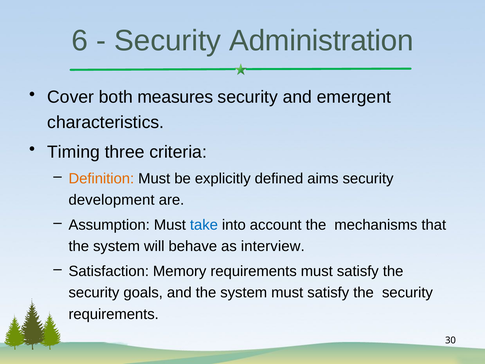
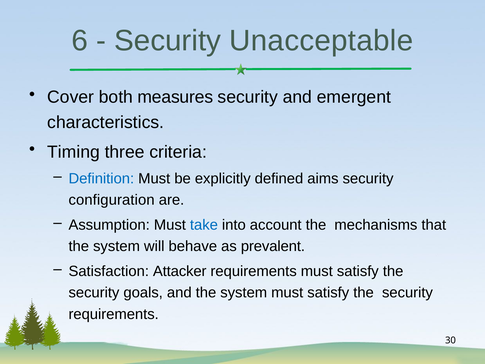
Administration: Administration -> Unacceptable
Definition colour: orange -> blue
development: development -> configuration
interview: interview -> prevalent
Memory: Memory -> Attacker
